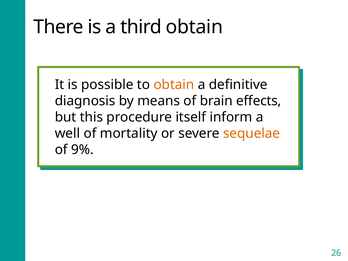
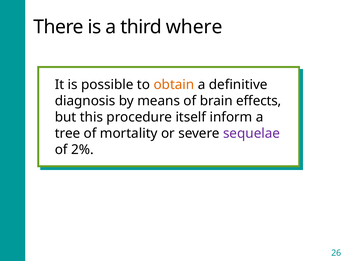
third obtain: obtain -> where
well: well -> tree
sequelae colour: orange -> purple
9%: 9% -> 2%
